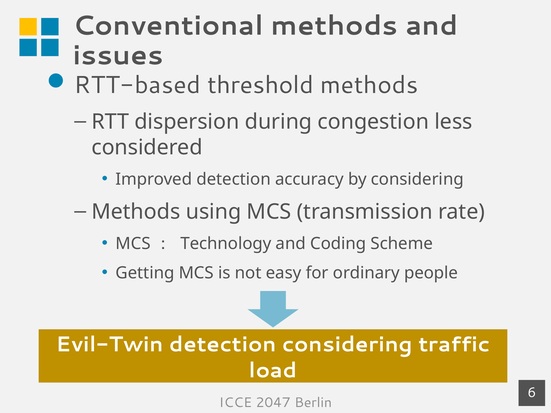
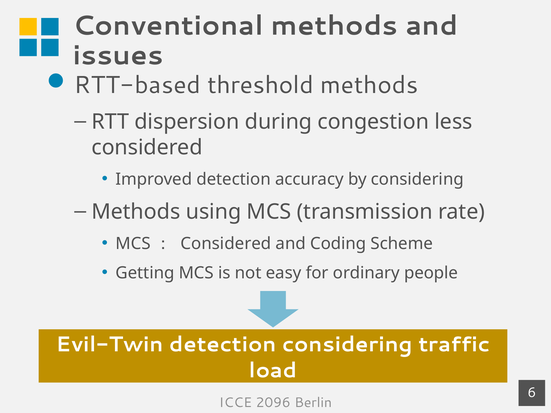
Technology at (226, 244): Technology -> Considered
2047: 2047 -> 2096
